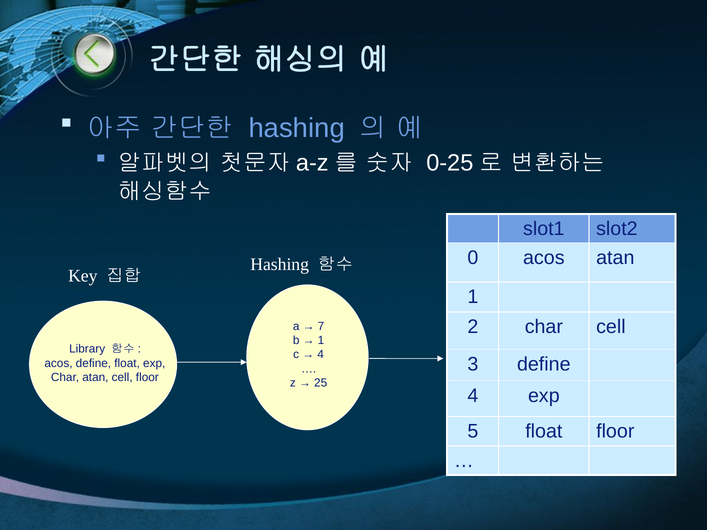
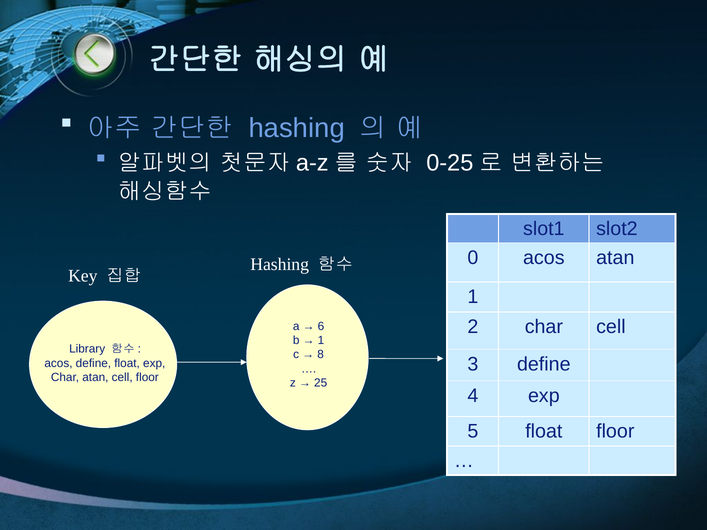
7: 7 -> 6
4 at (321, 355): 4 -> 8
